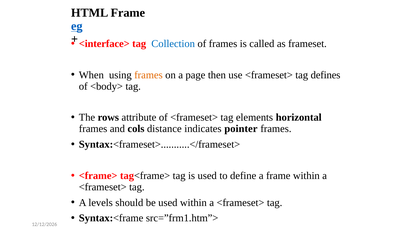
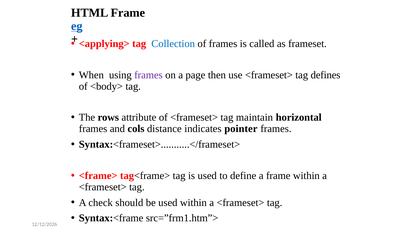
<interface>: <interface> -> <applying>
frames at (148, 75) colour: orange -> purple
elements: elements -> maintain
levels: levels -> check
